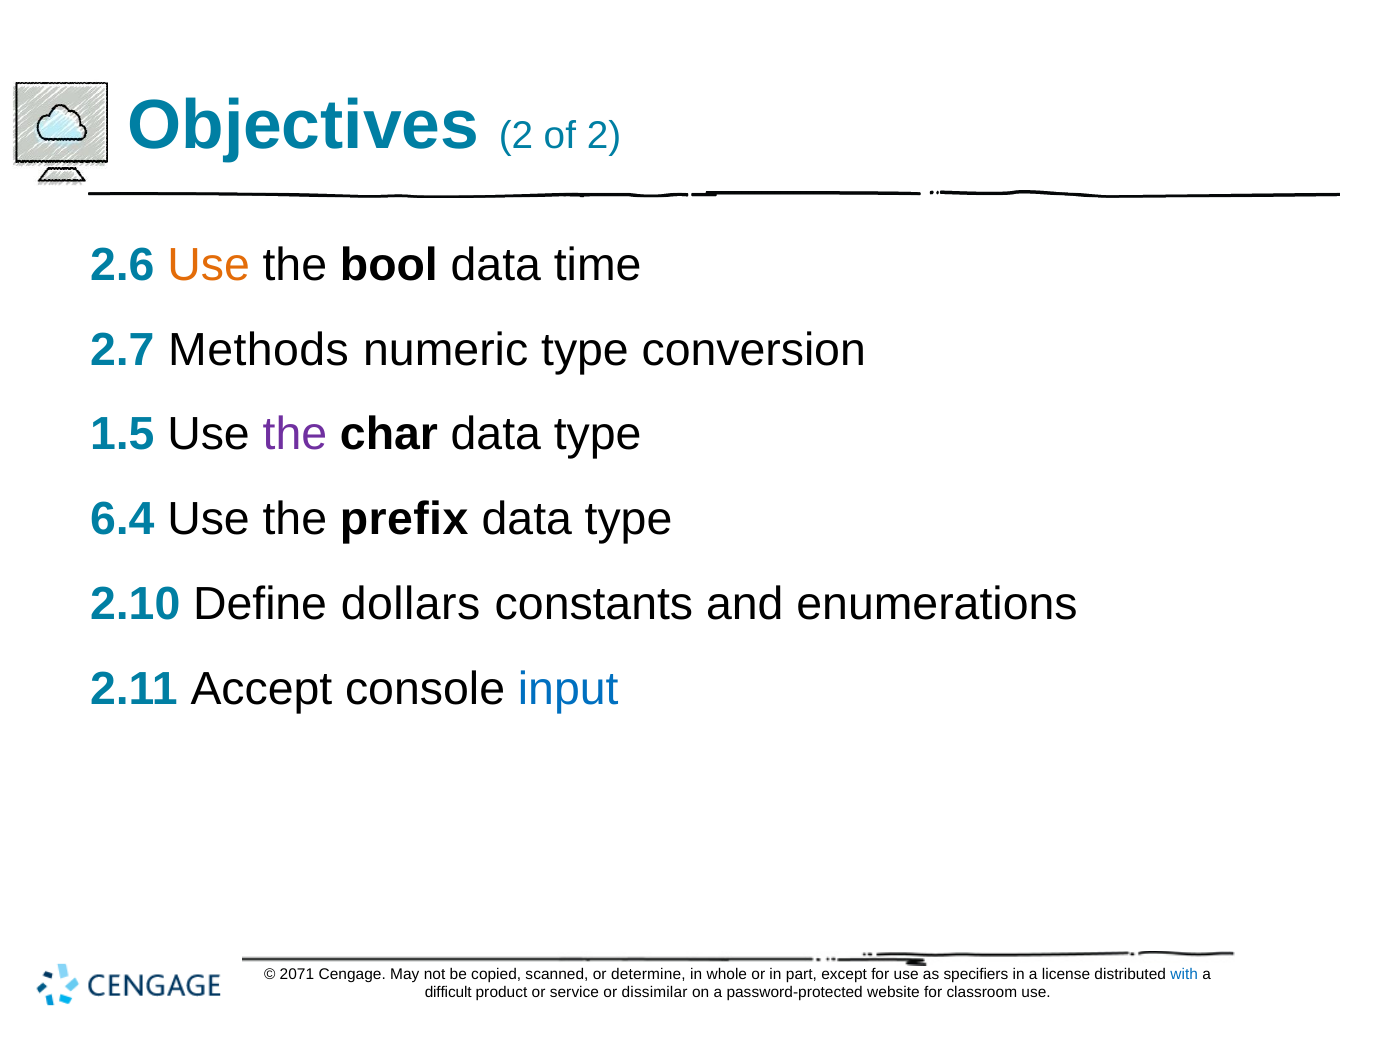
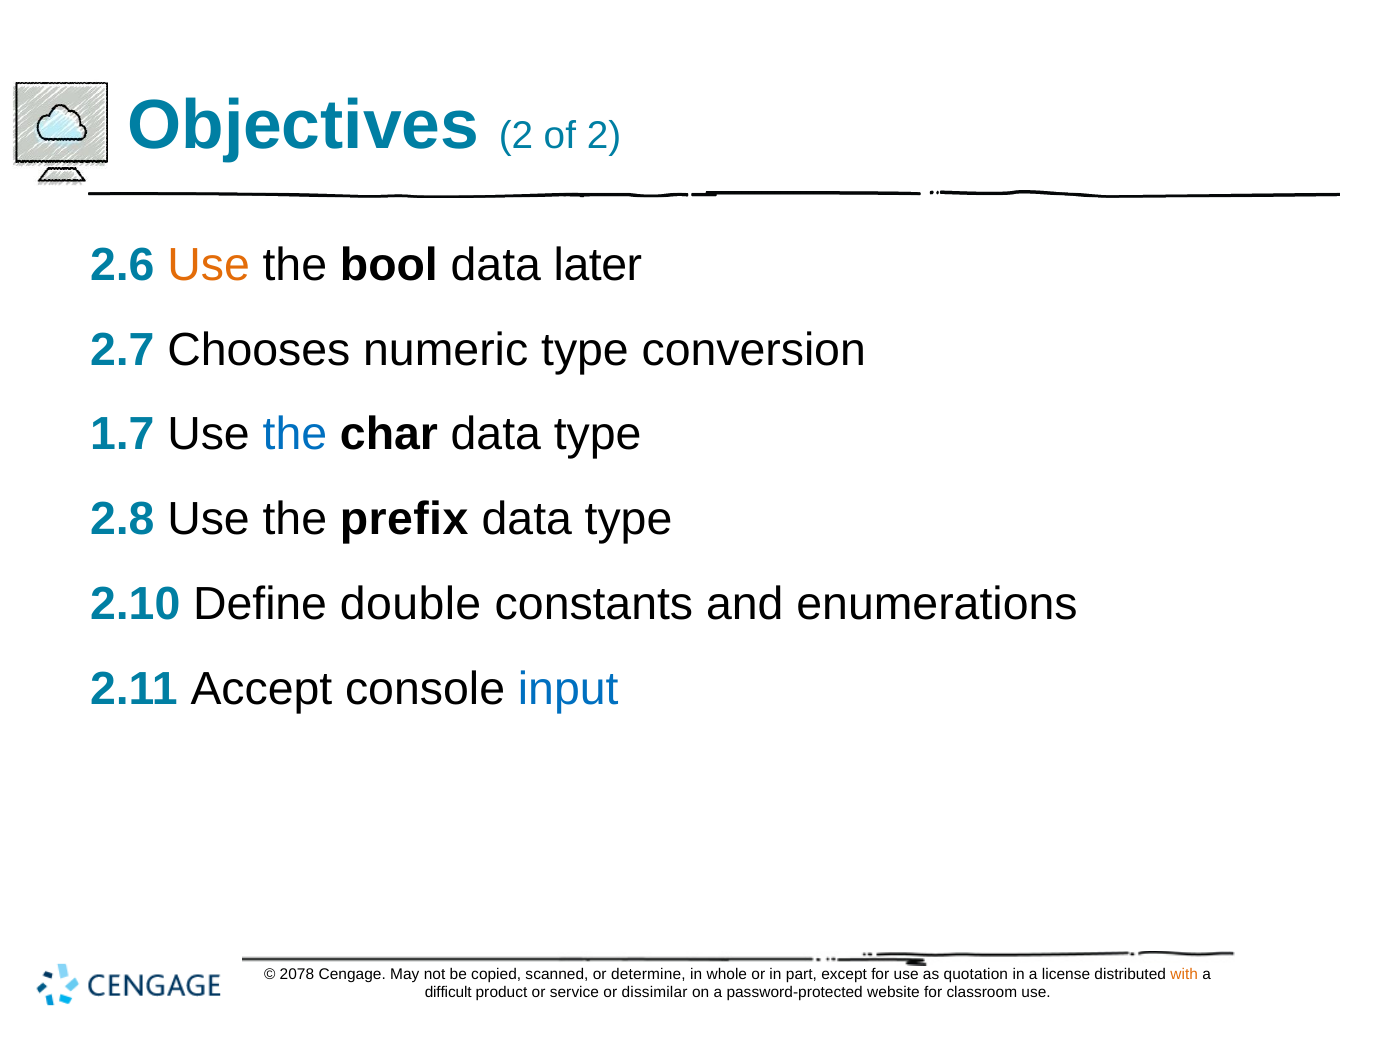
time: time -> later
Methods: Methods -> Chooses
1.5: 1.5 -> 1.7
the at (295, 435) colour: purple -> blue
6.4: 6.4 -> 2.8
dollars: dollars -> double
2071: 2071 -> 2078
specifiers: specifiers -> quotation
with colour: blue -> orange
